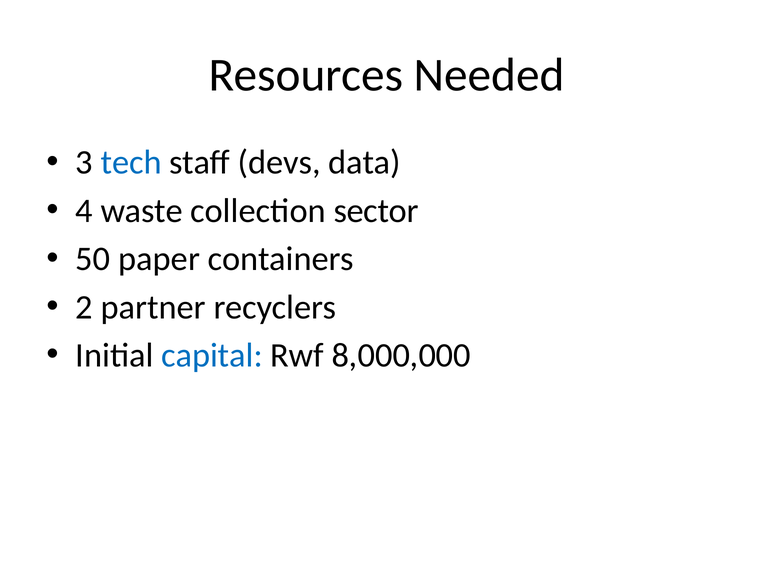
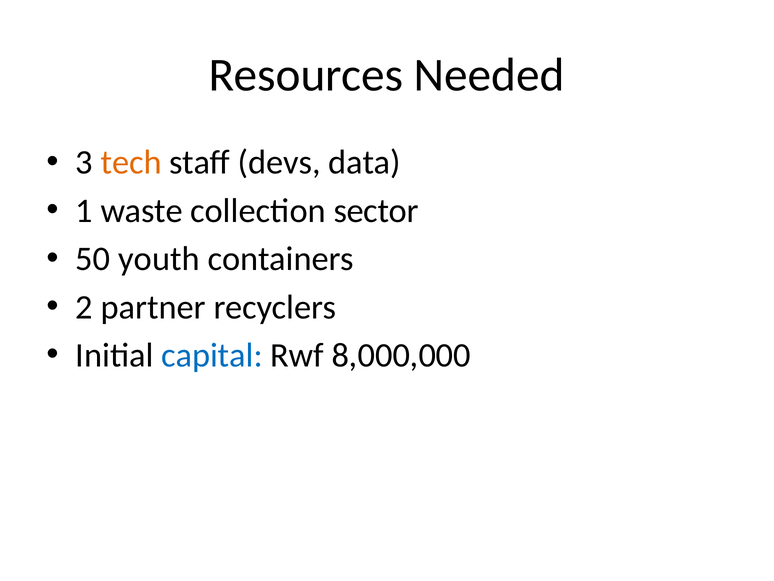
tech colour: blue -> orange
4: 4 -> 1
paper: paper -> youth
